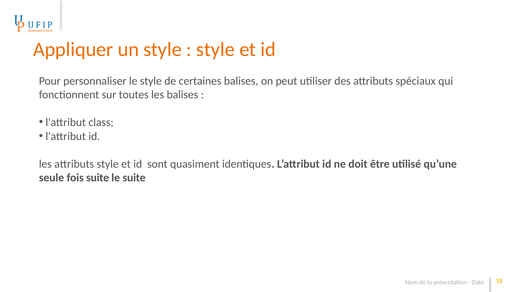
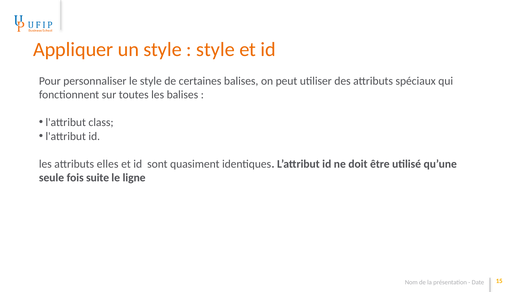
attributs style: style -> elles
le suite: suite -> ligne
